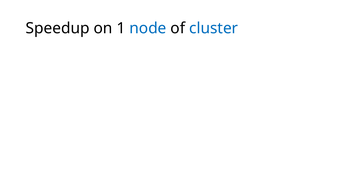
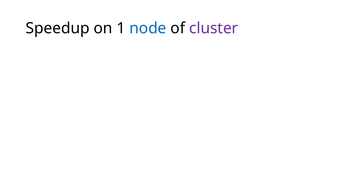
cluster colour: blue -> purple
